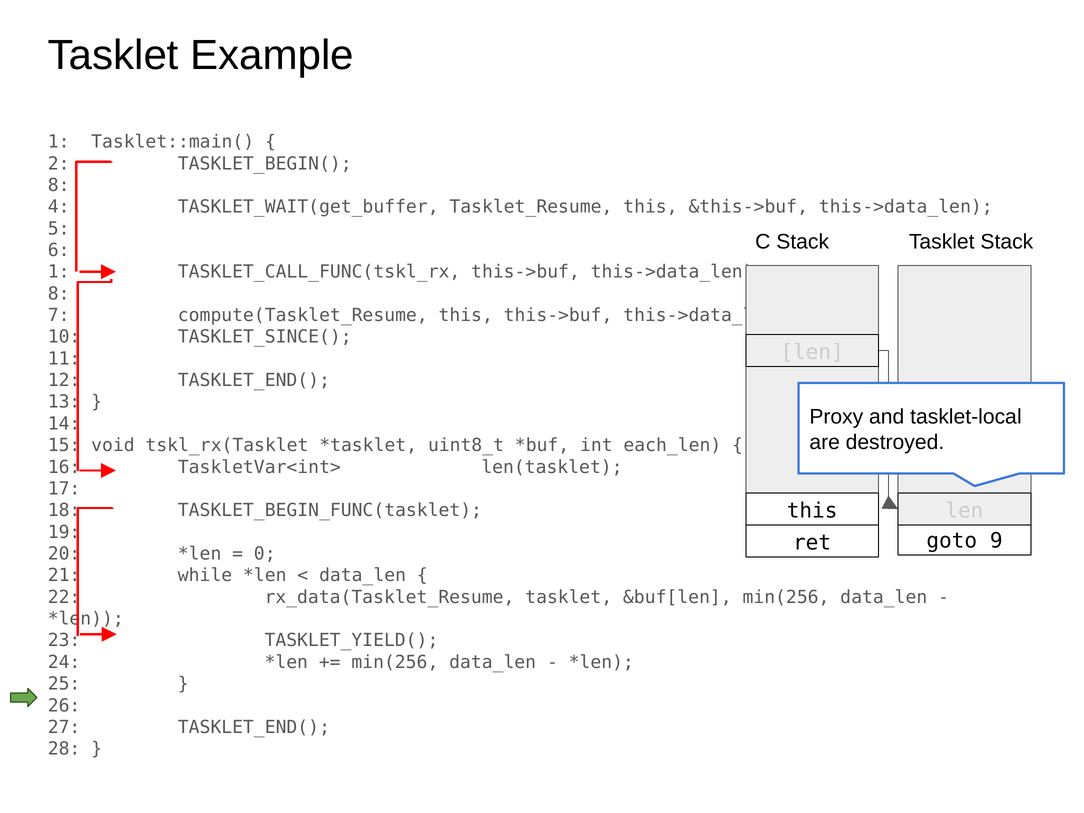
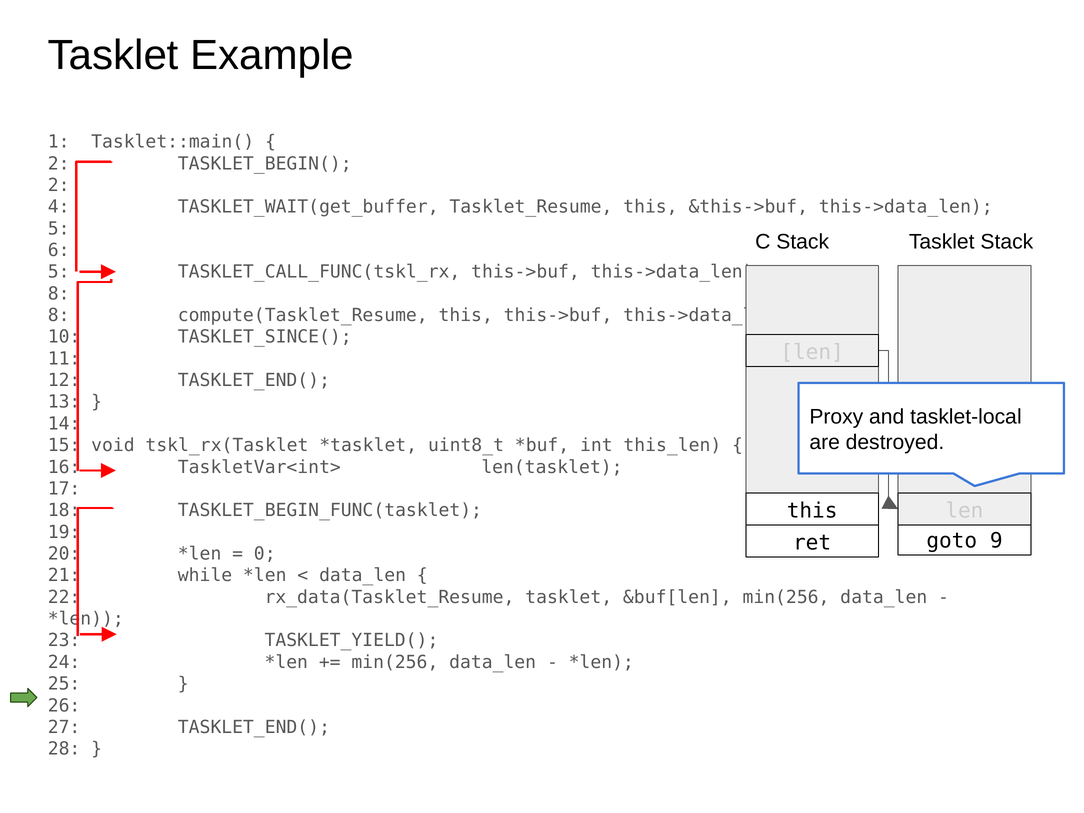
8 at (59, 185): 8 -> 2
1 at (59, 272): 1 -> 5
7 at (59, 315): 7 -> 8
each_len: each_len -> this_len
